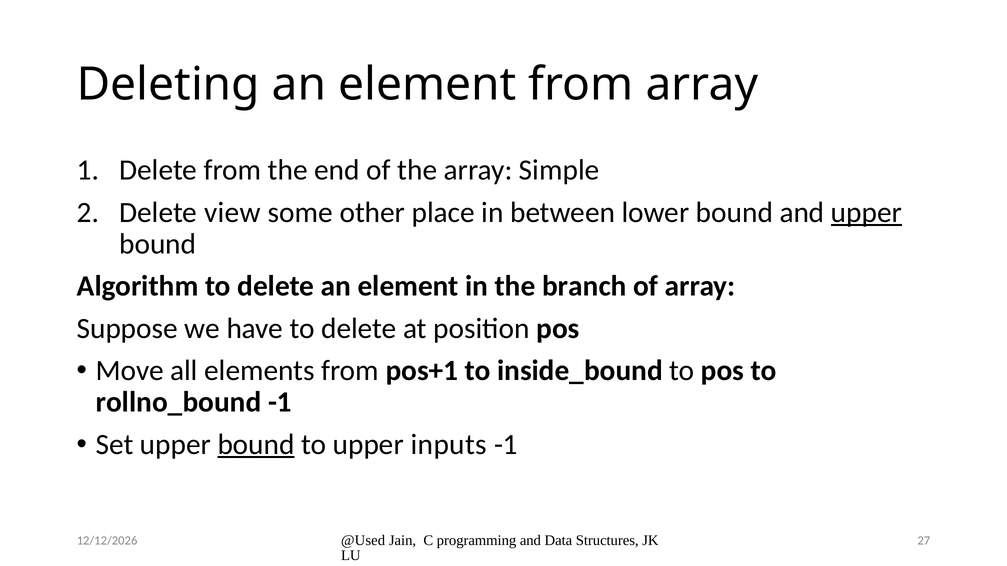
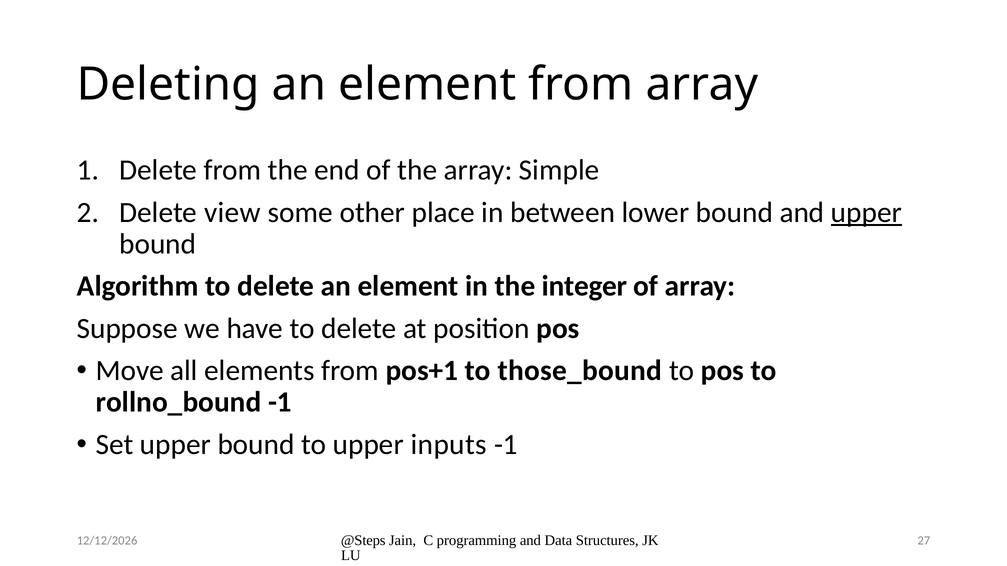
branch: branch -> integer
inside_bound: inside_bound -> those_bound
bound at (256, 445) underline: present -> none
@Used: @Used -> @Steps
